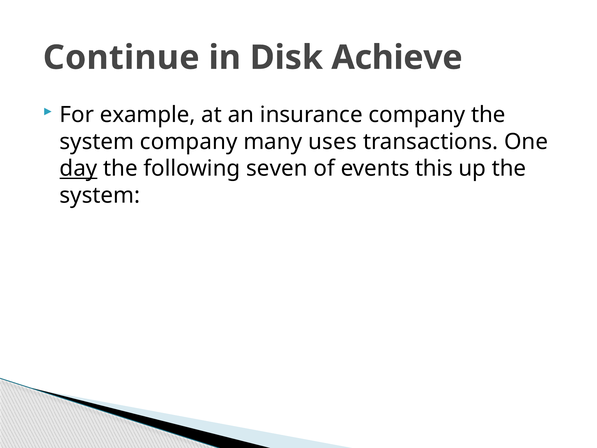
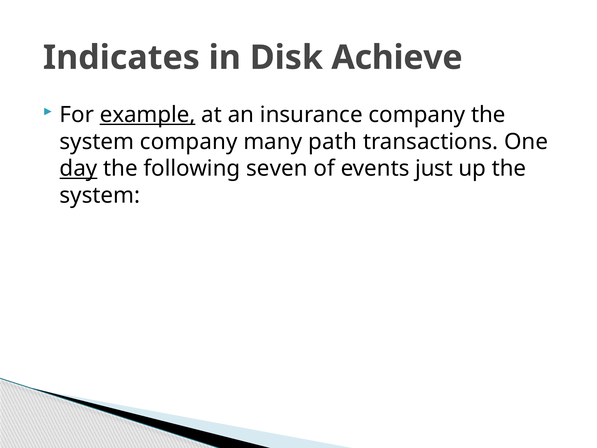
Continue: Continue -> Indicates
example underline: none -> present
uses: uses -> path
this: this -> just
